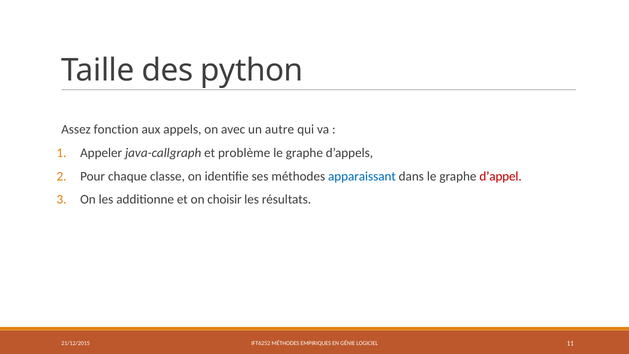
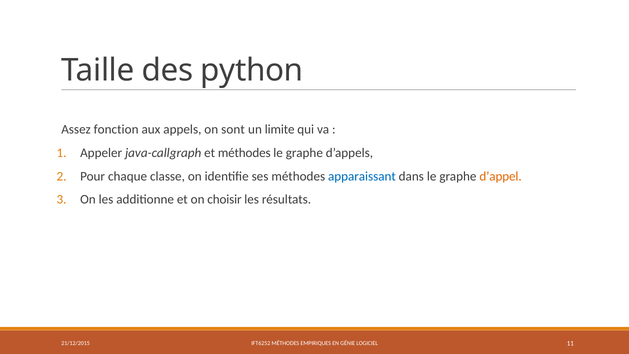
avec: avec -> sont
autre: autre -> limite
et problème: problème -> méthodes
d’appel colour: red -> orange
